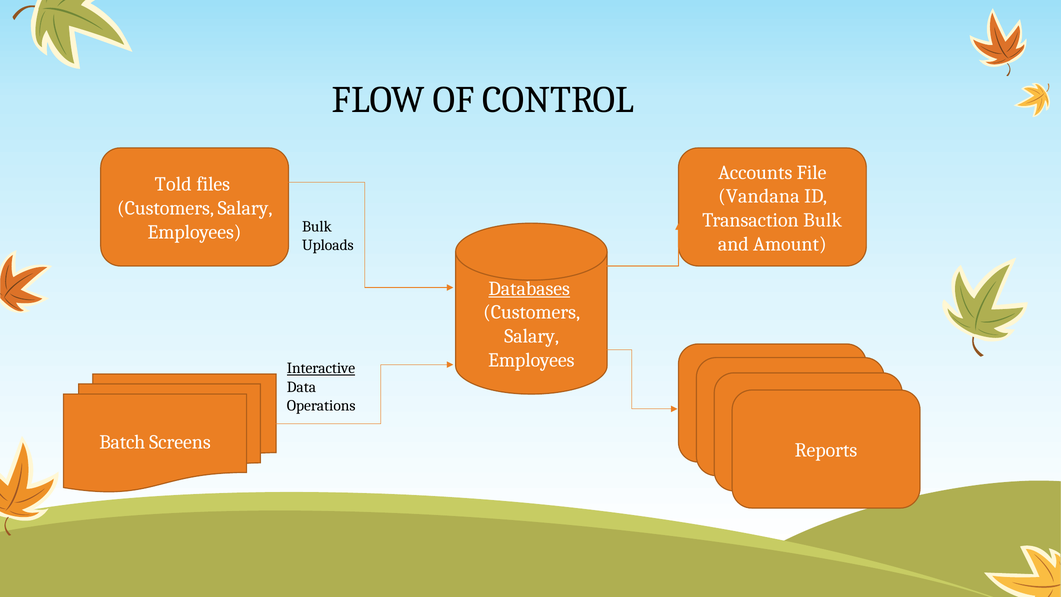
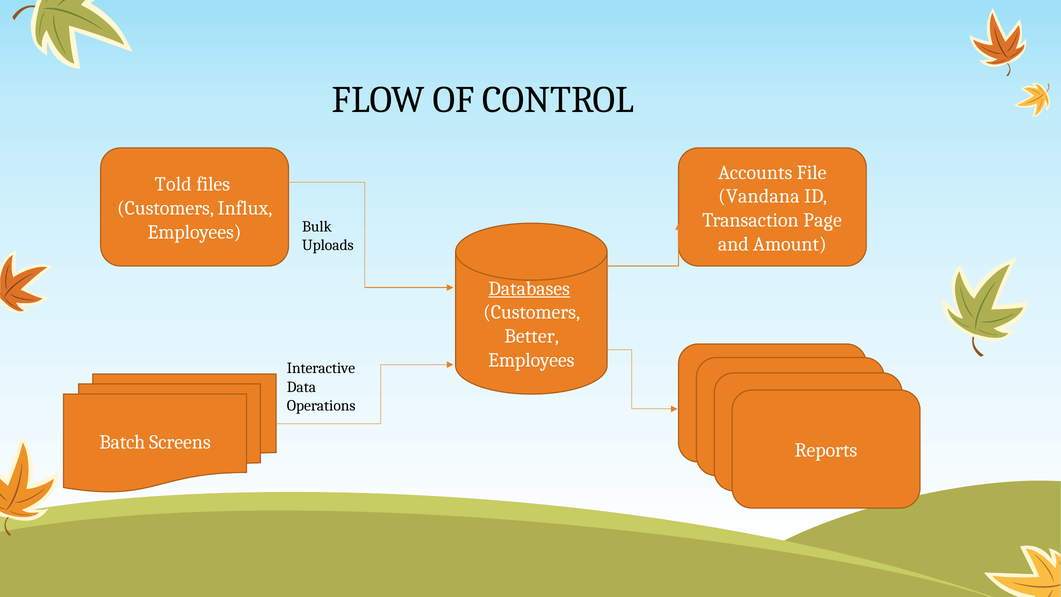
Salary at (245, 208): Salary -> Influx
Transaction Bulk: Bulk -> Page
Salary at (532, 336): Salary -> Better
Interactive underline: present -> none
